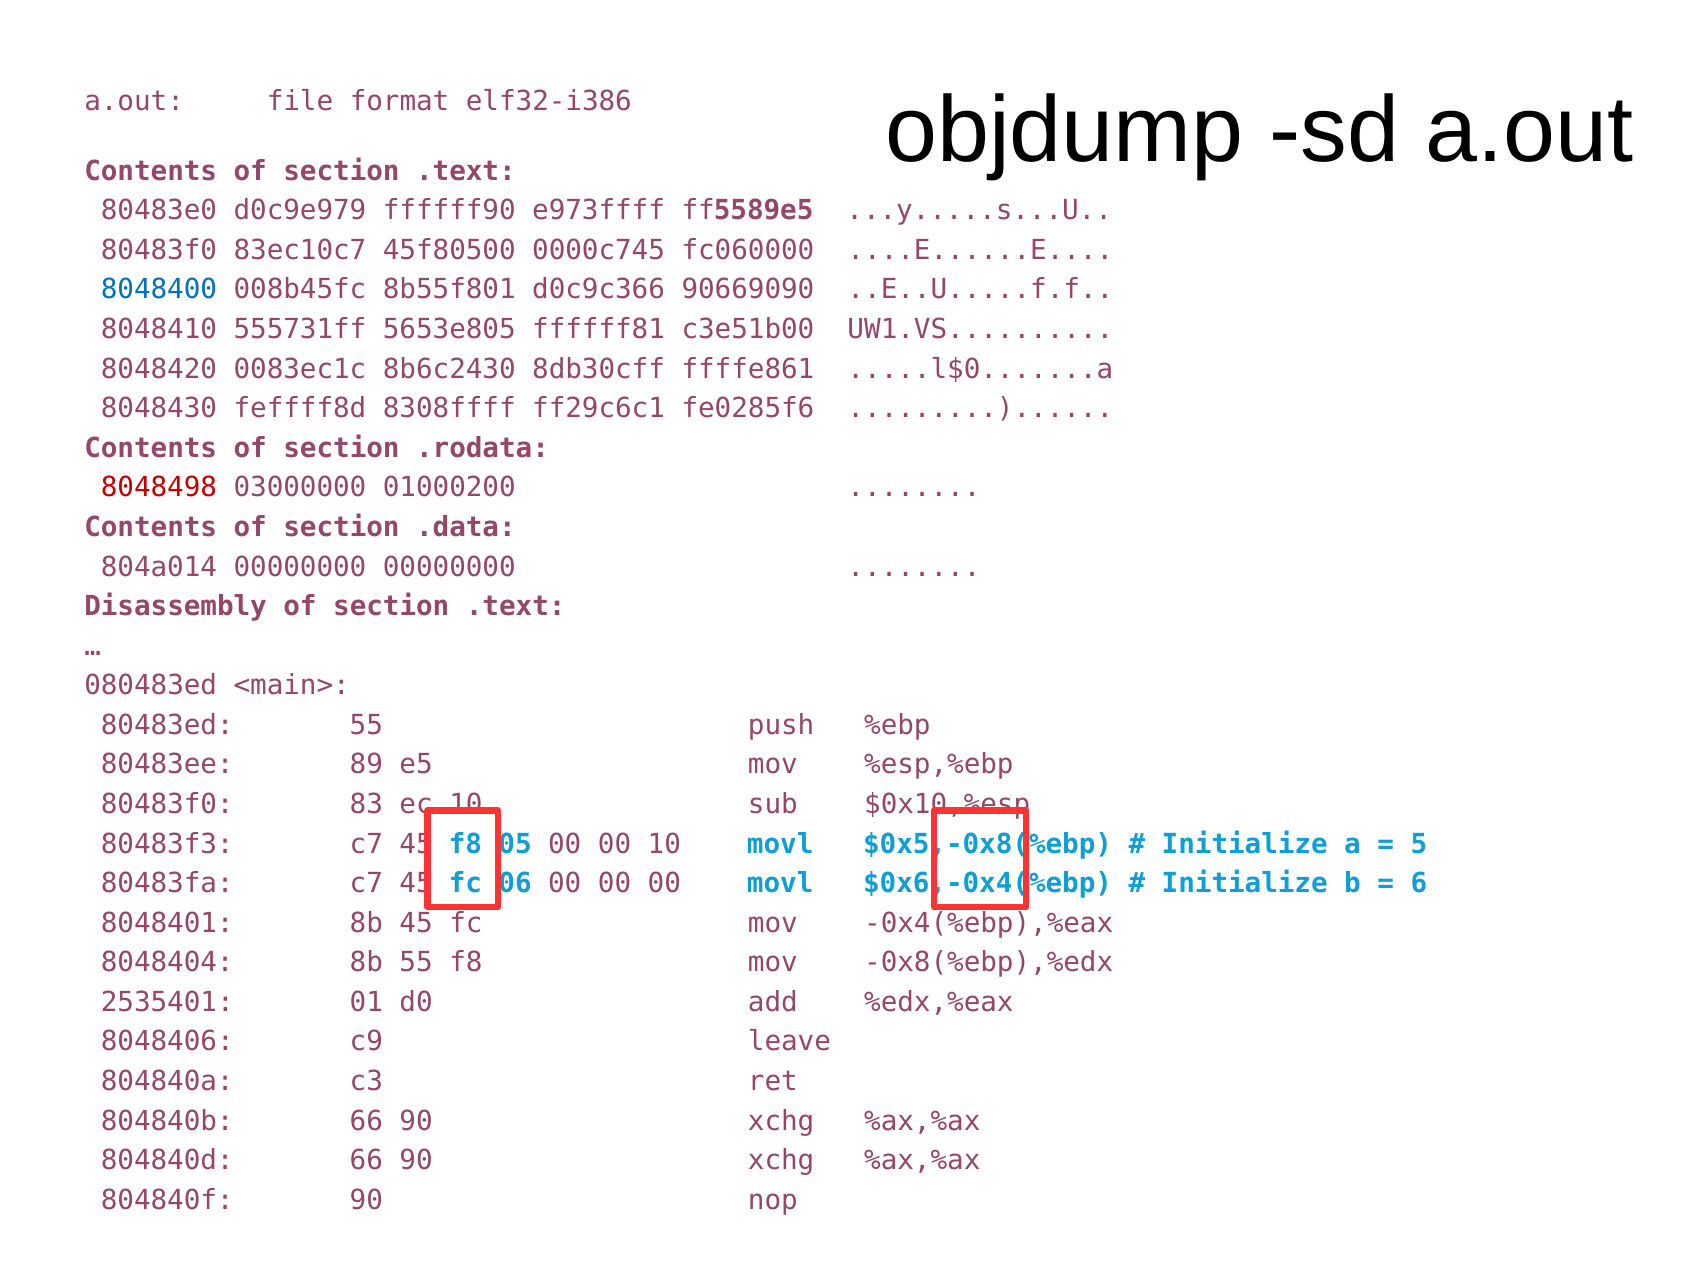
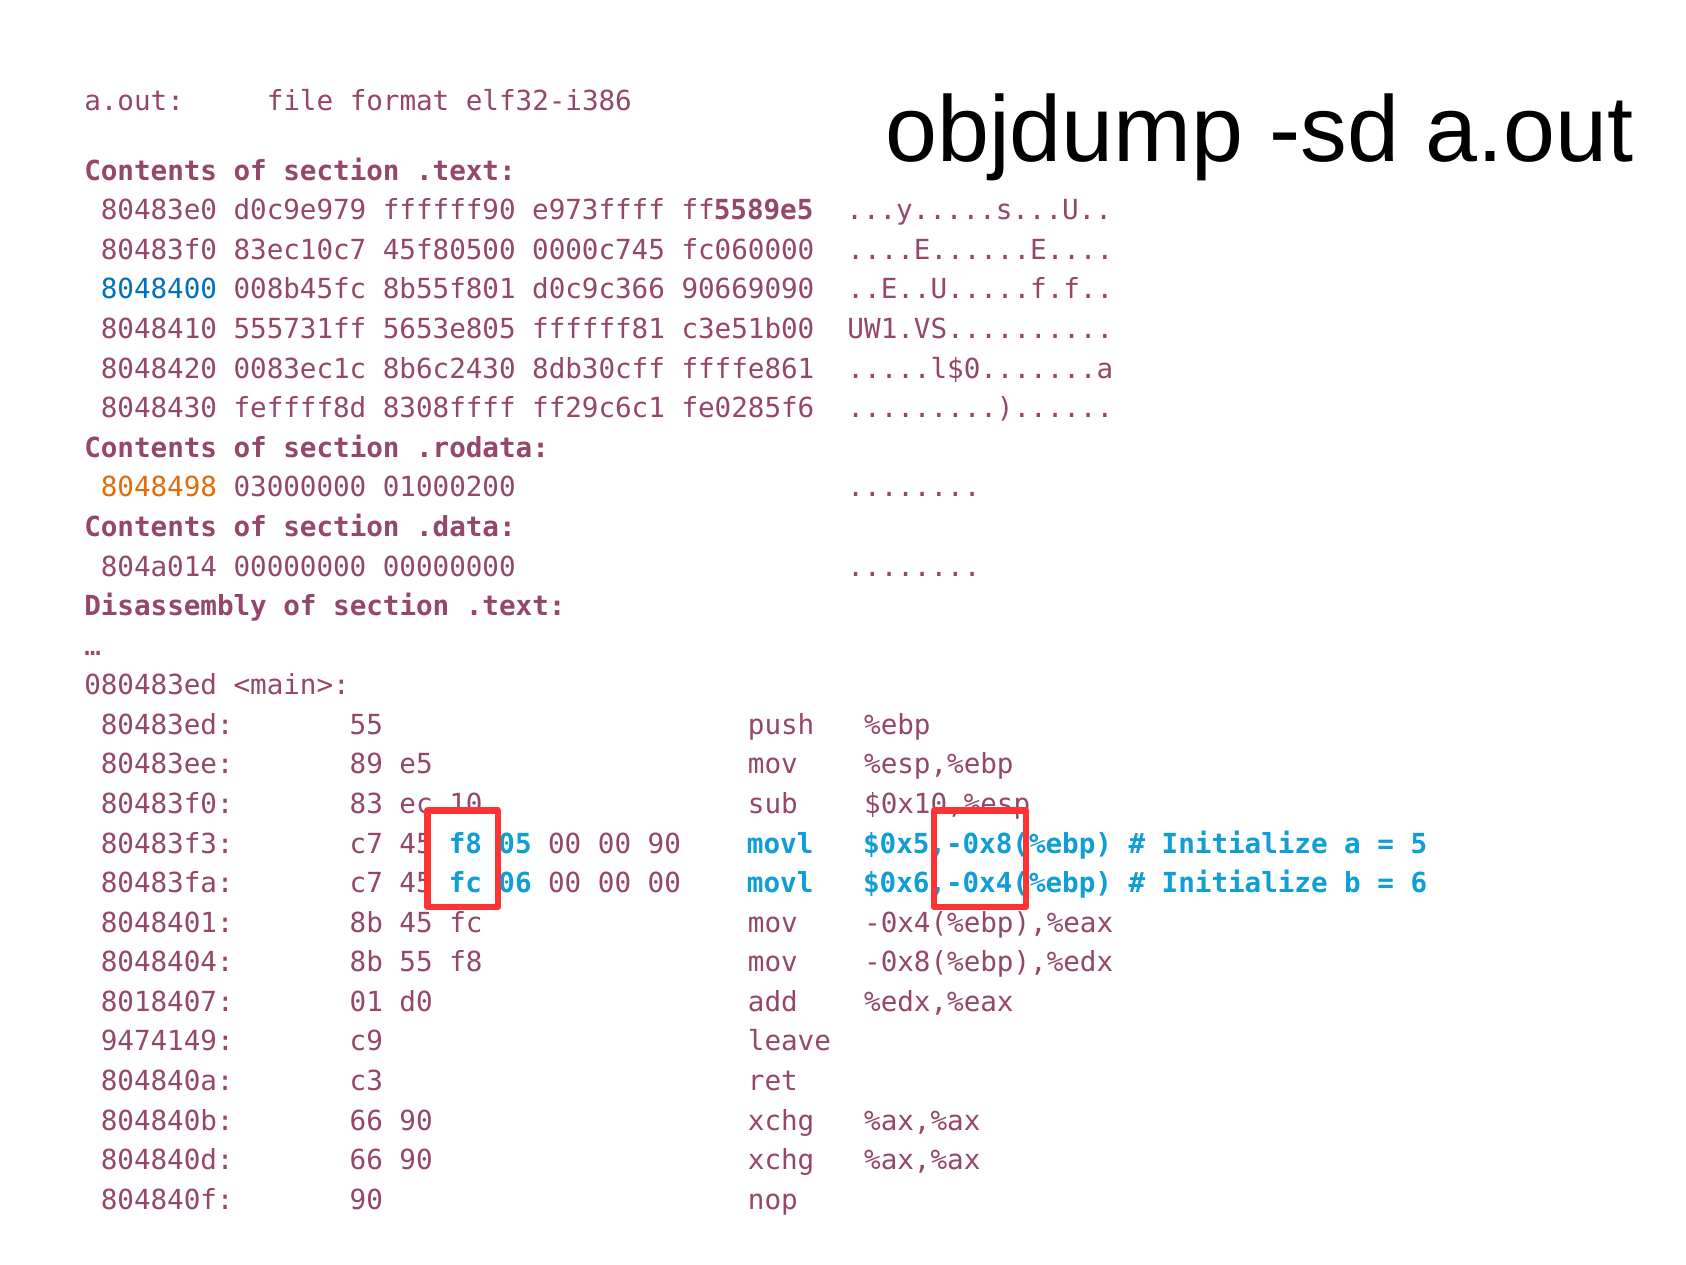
8048498 colour: red -> orange
00 10: 10 -> 90
2535401: 2535401 -> 8018407
8048406: 8048406 -> 9474149
